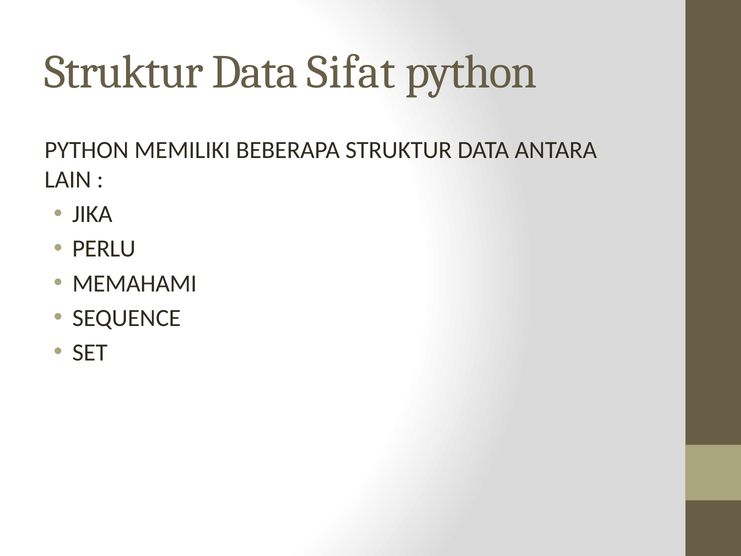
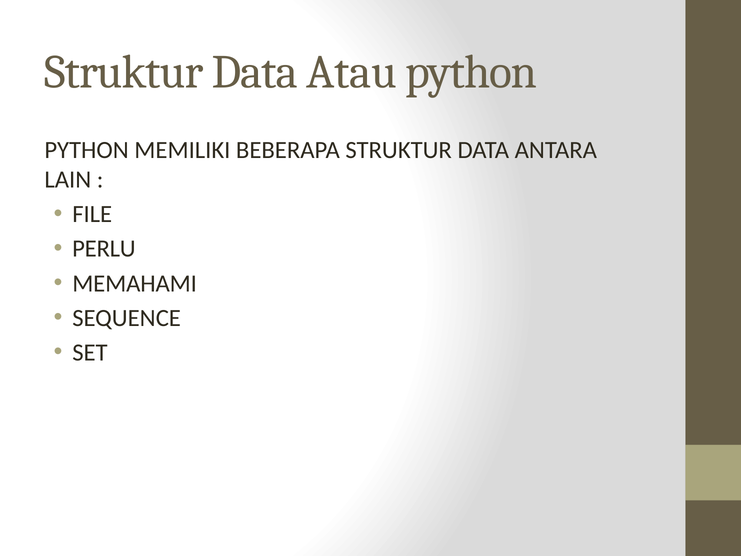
Sifat: Sifat -> Atau
JIKA: JIKA -> FILE
